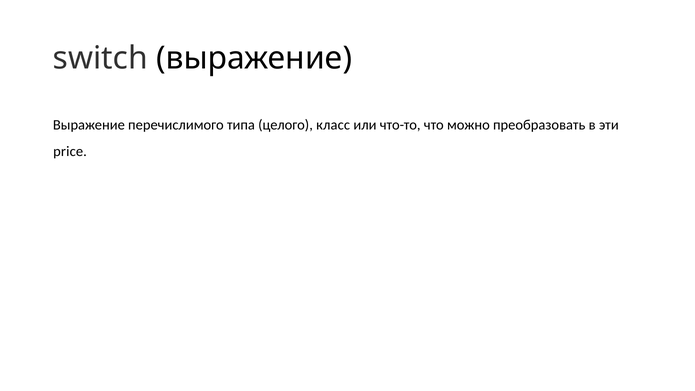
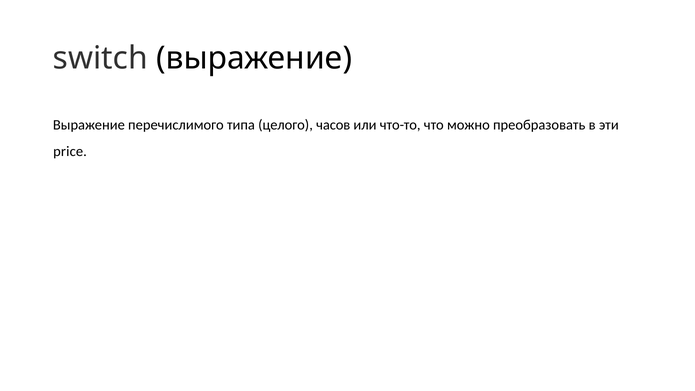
класс: класс -> часов
